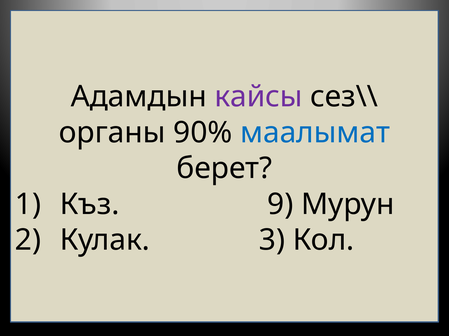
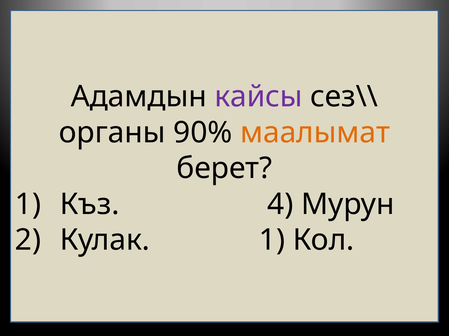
маалымат colour: blue -> orange
9: 9 -> 4
Кулак 3: 3 -> 1
